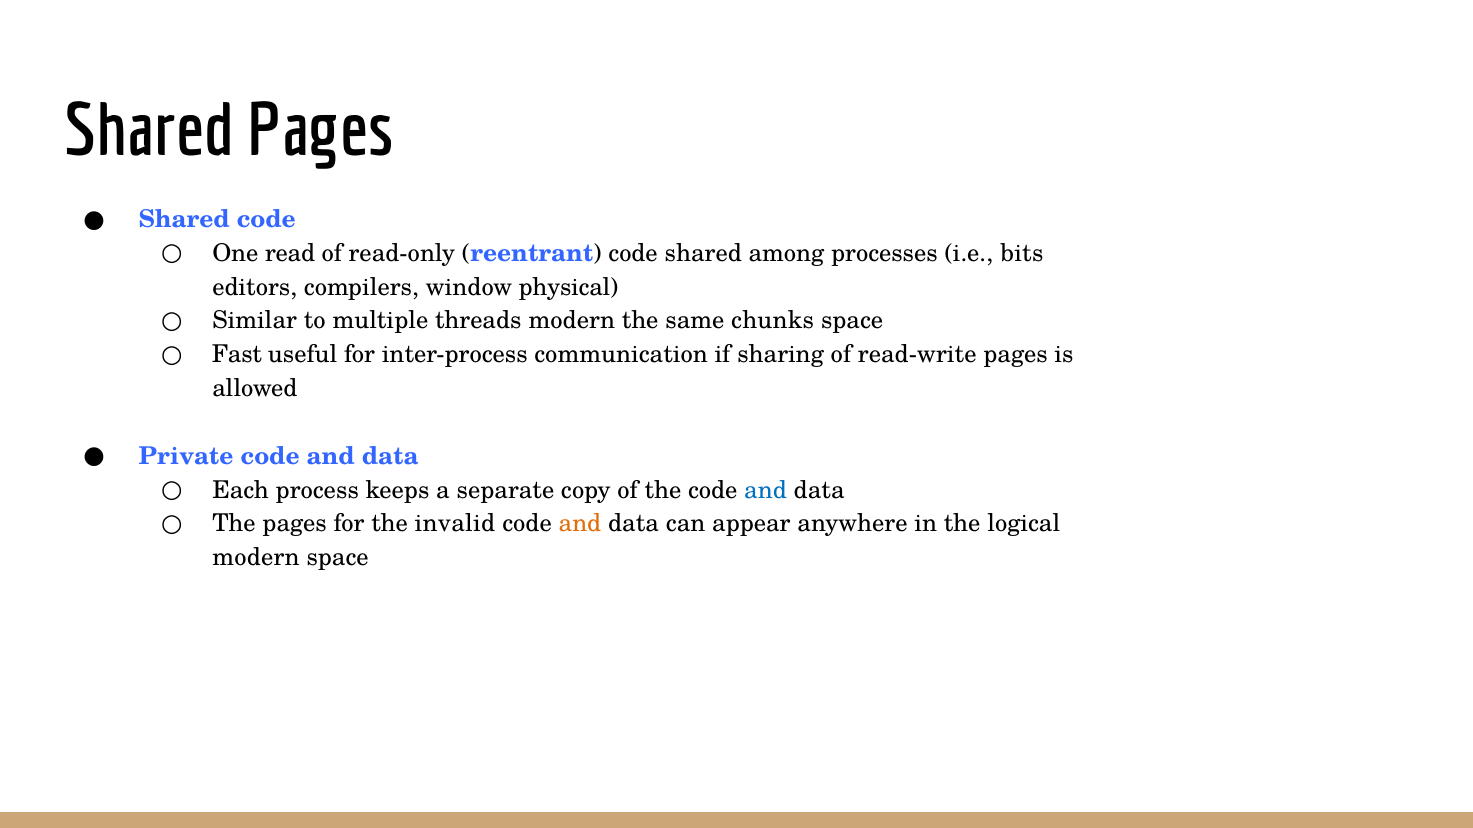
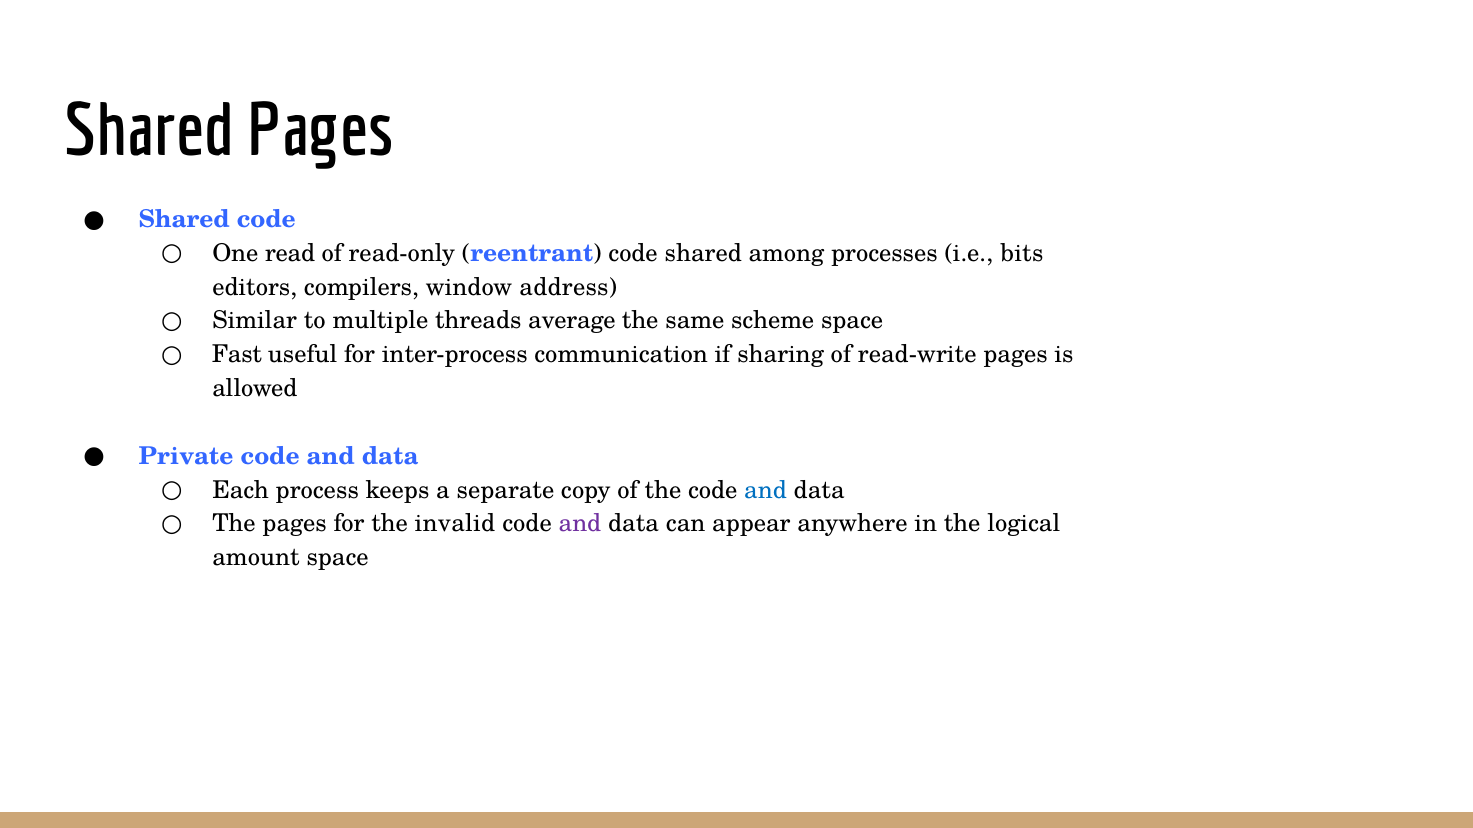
physical: physical -> address
threads modern: modern -> average
chunks: chunks -> scheme
and at (580, 524) colour: orange -> purple
modern at (256, 558): modern -> amount
